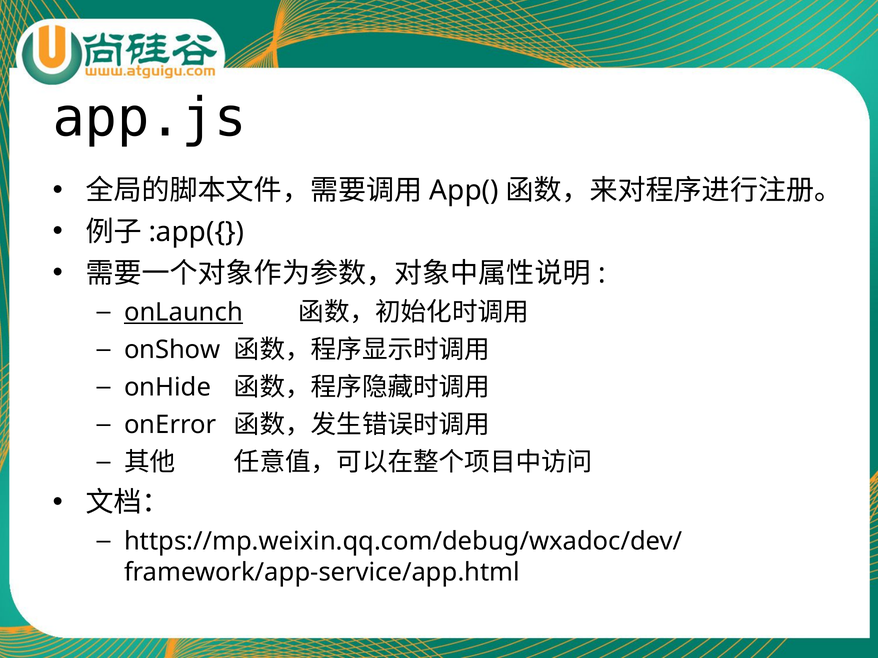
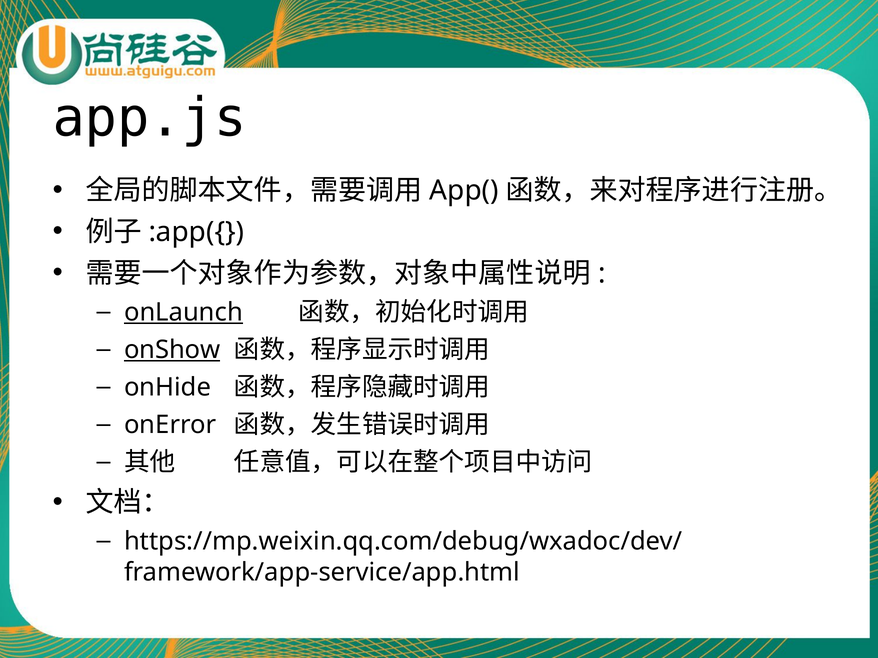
onShow underline: none -> present
